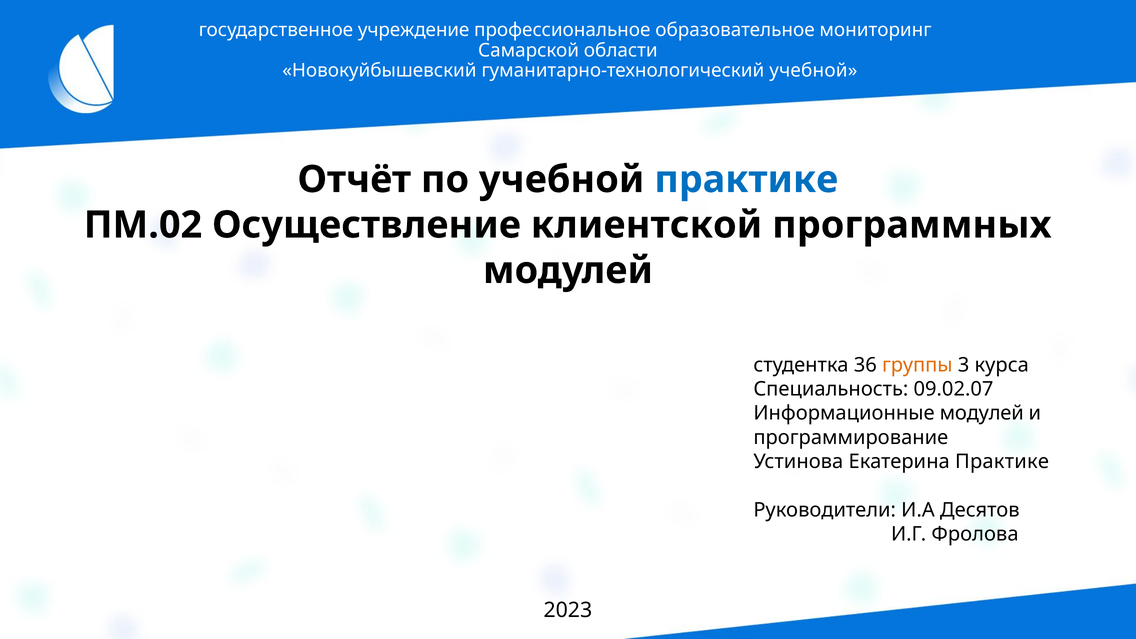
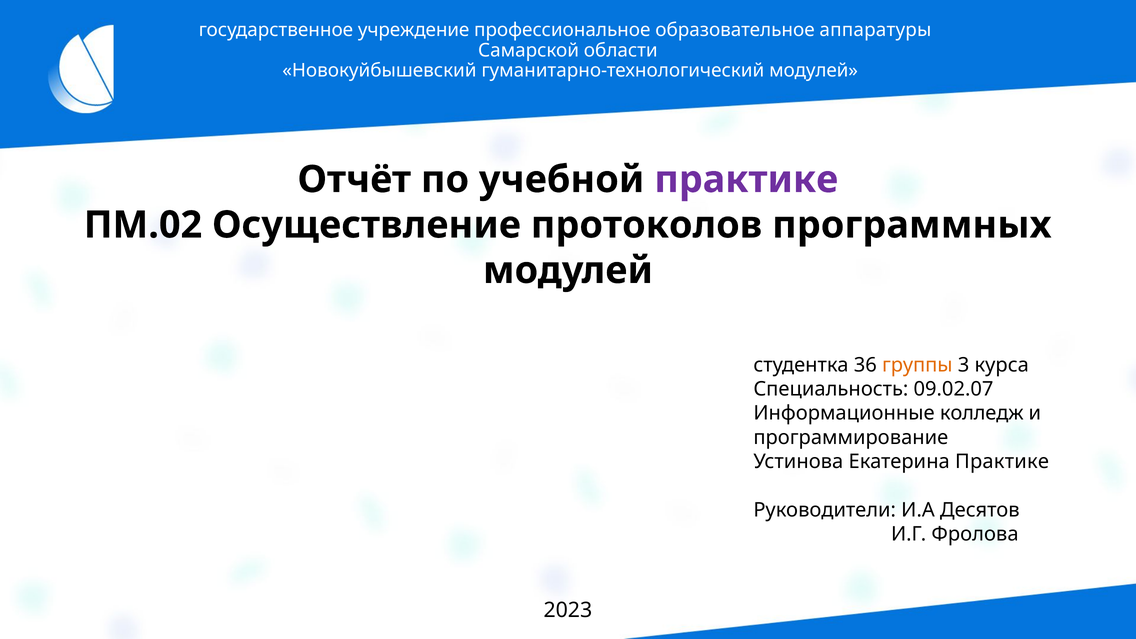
мониторинг: мониторинг -> аппаратуры
гуманитарно-технологический учебной: учебной -> модулей
практике at (746, 180) colour: blue -> purple
клиентской: клиентской -> протоколов
Информационные модулей: модулей -> колледж
